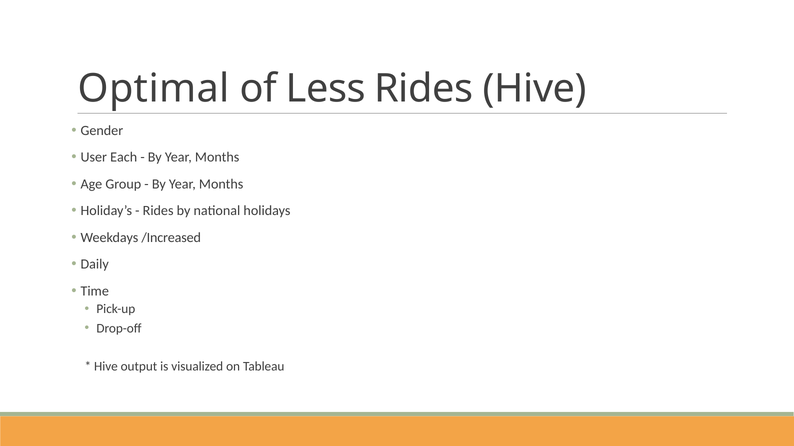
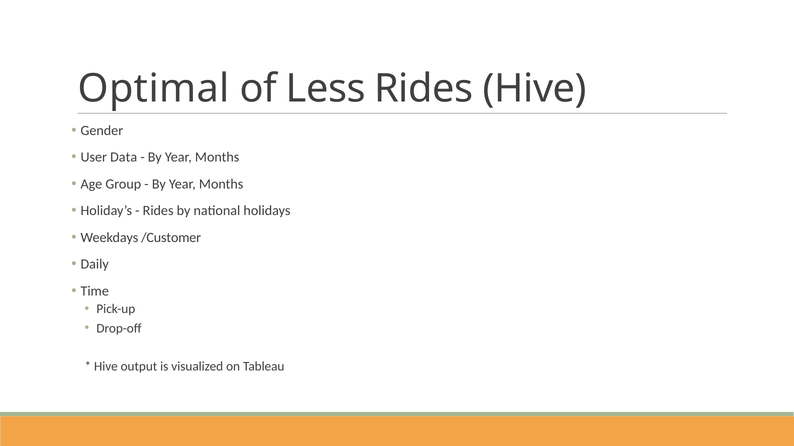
Each: Each -> Data
/Increased: /Increased -> /Customer
